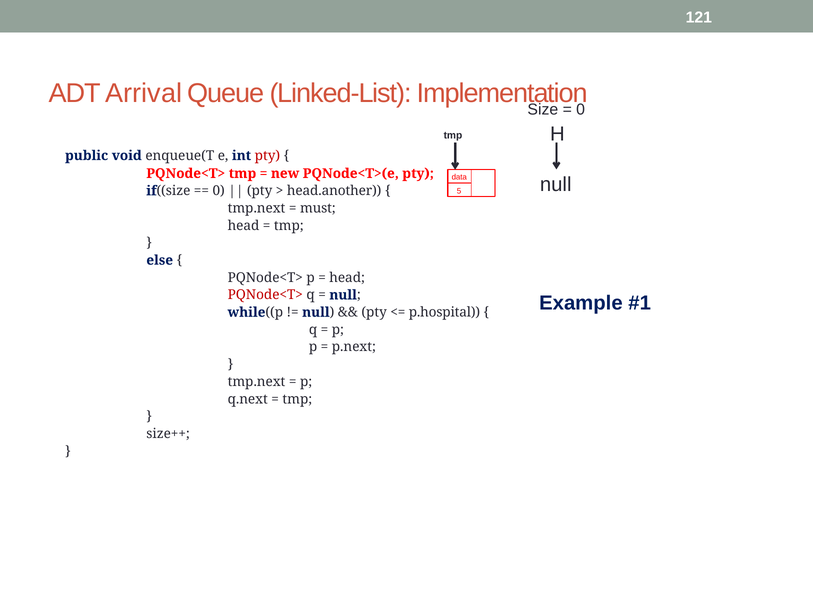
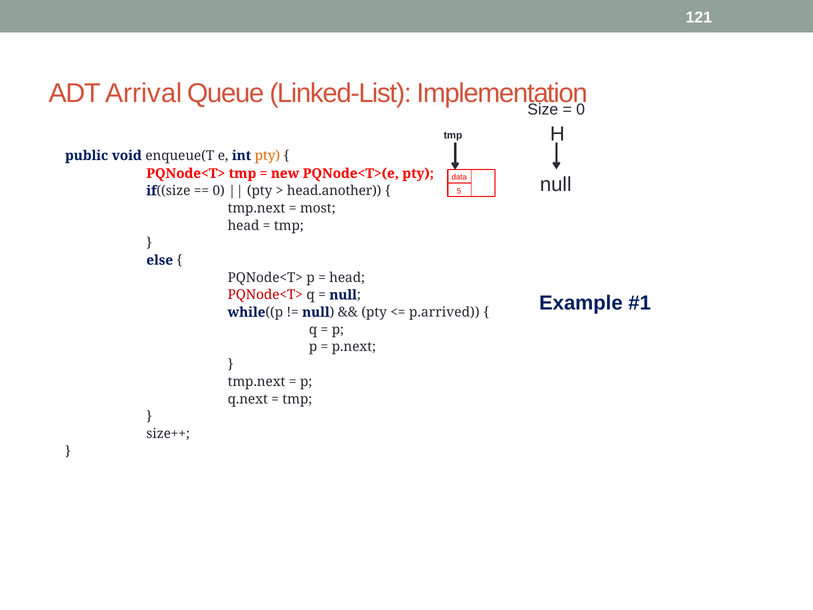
pty at (267, 156) colour: red -> orange
must: must -> most
p.hospital: p.hospital -> p.arrived
